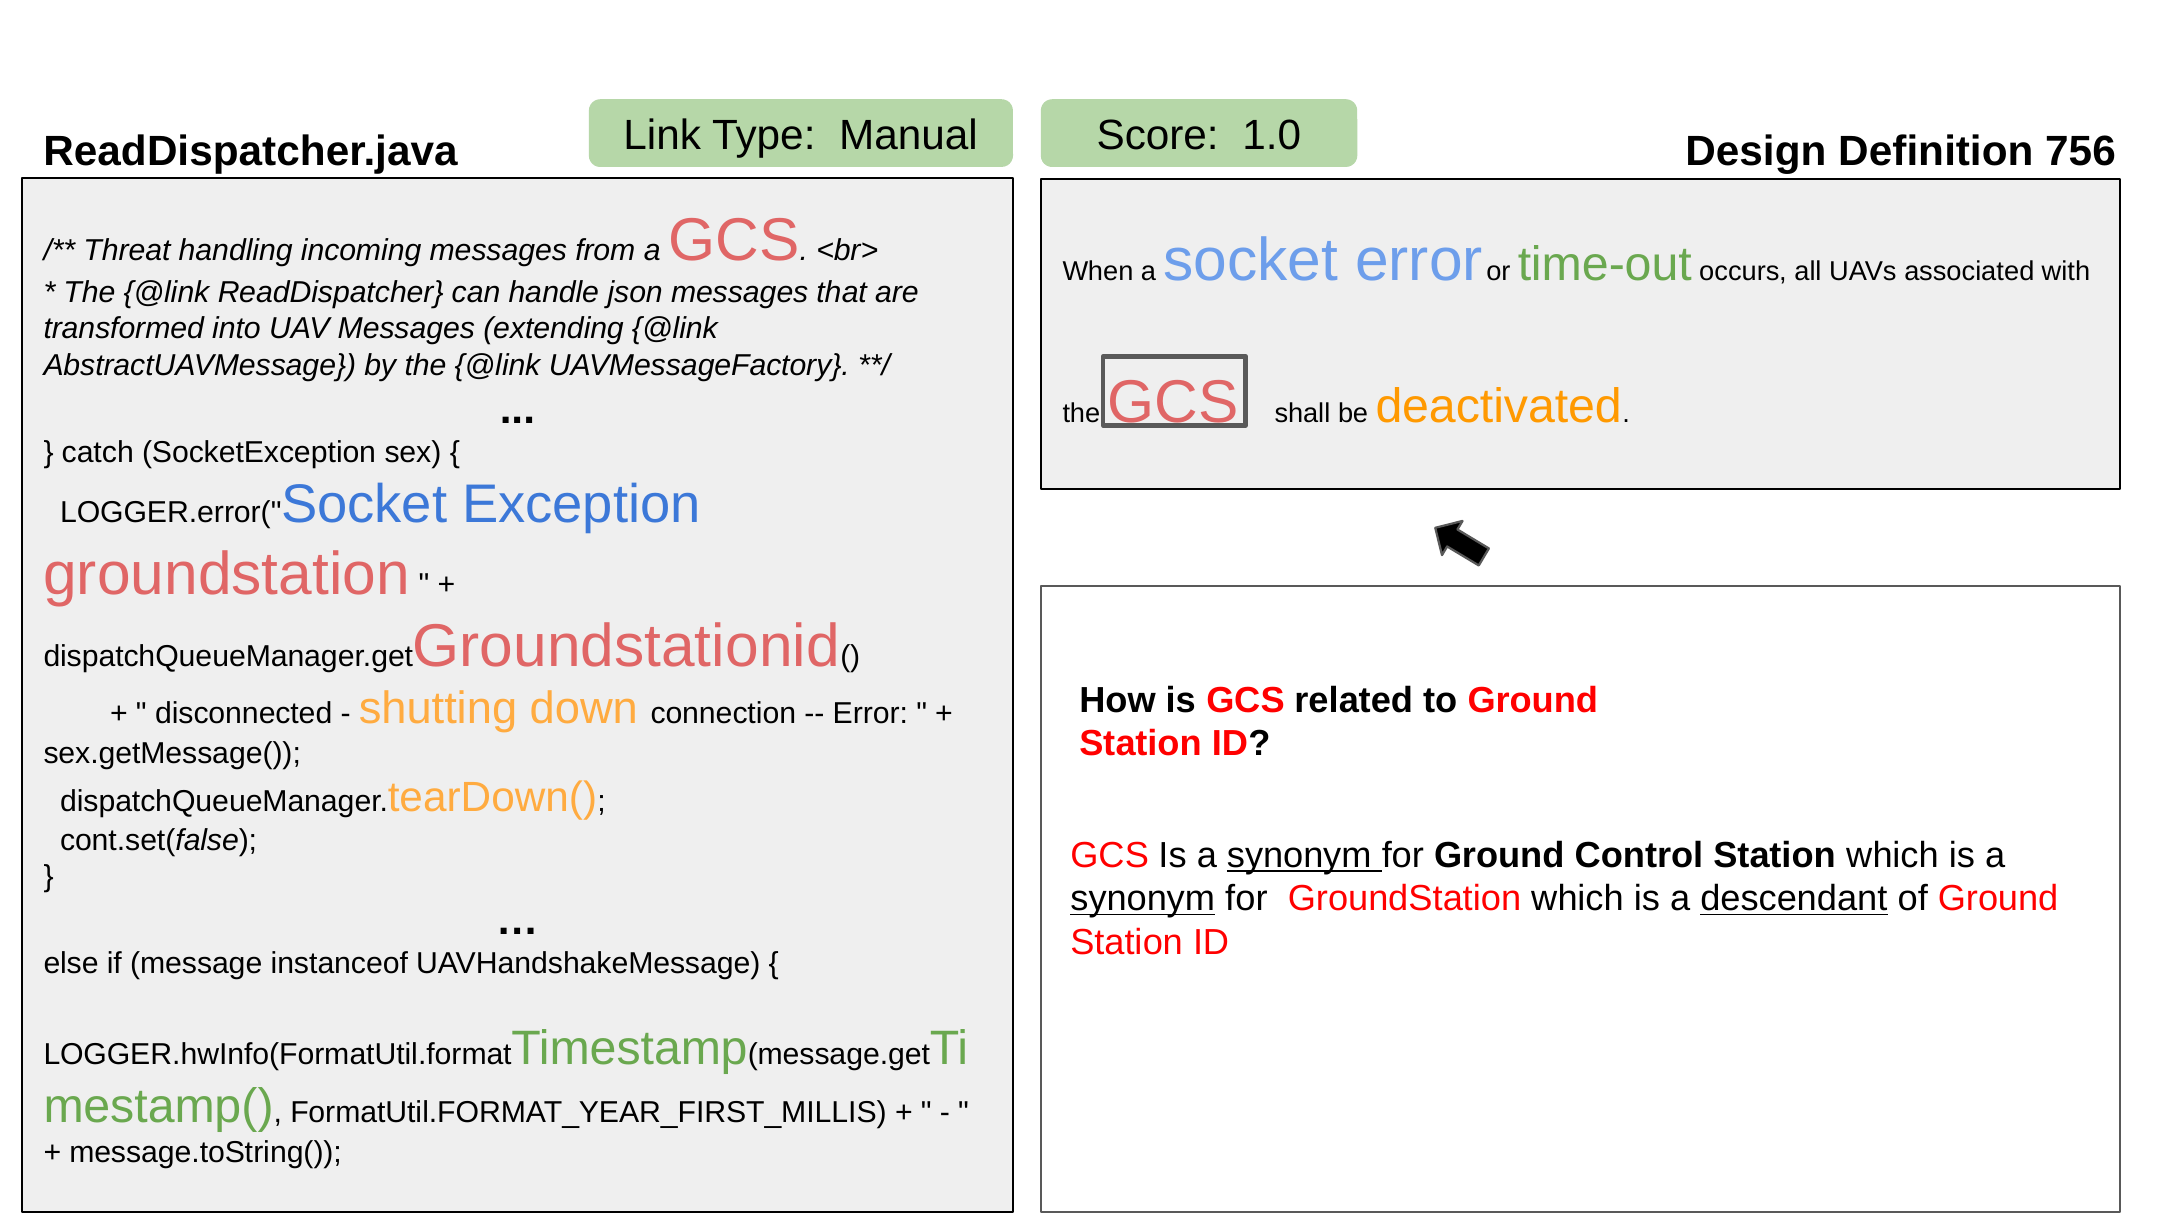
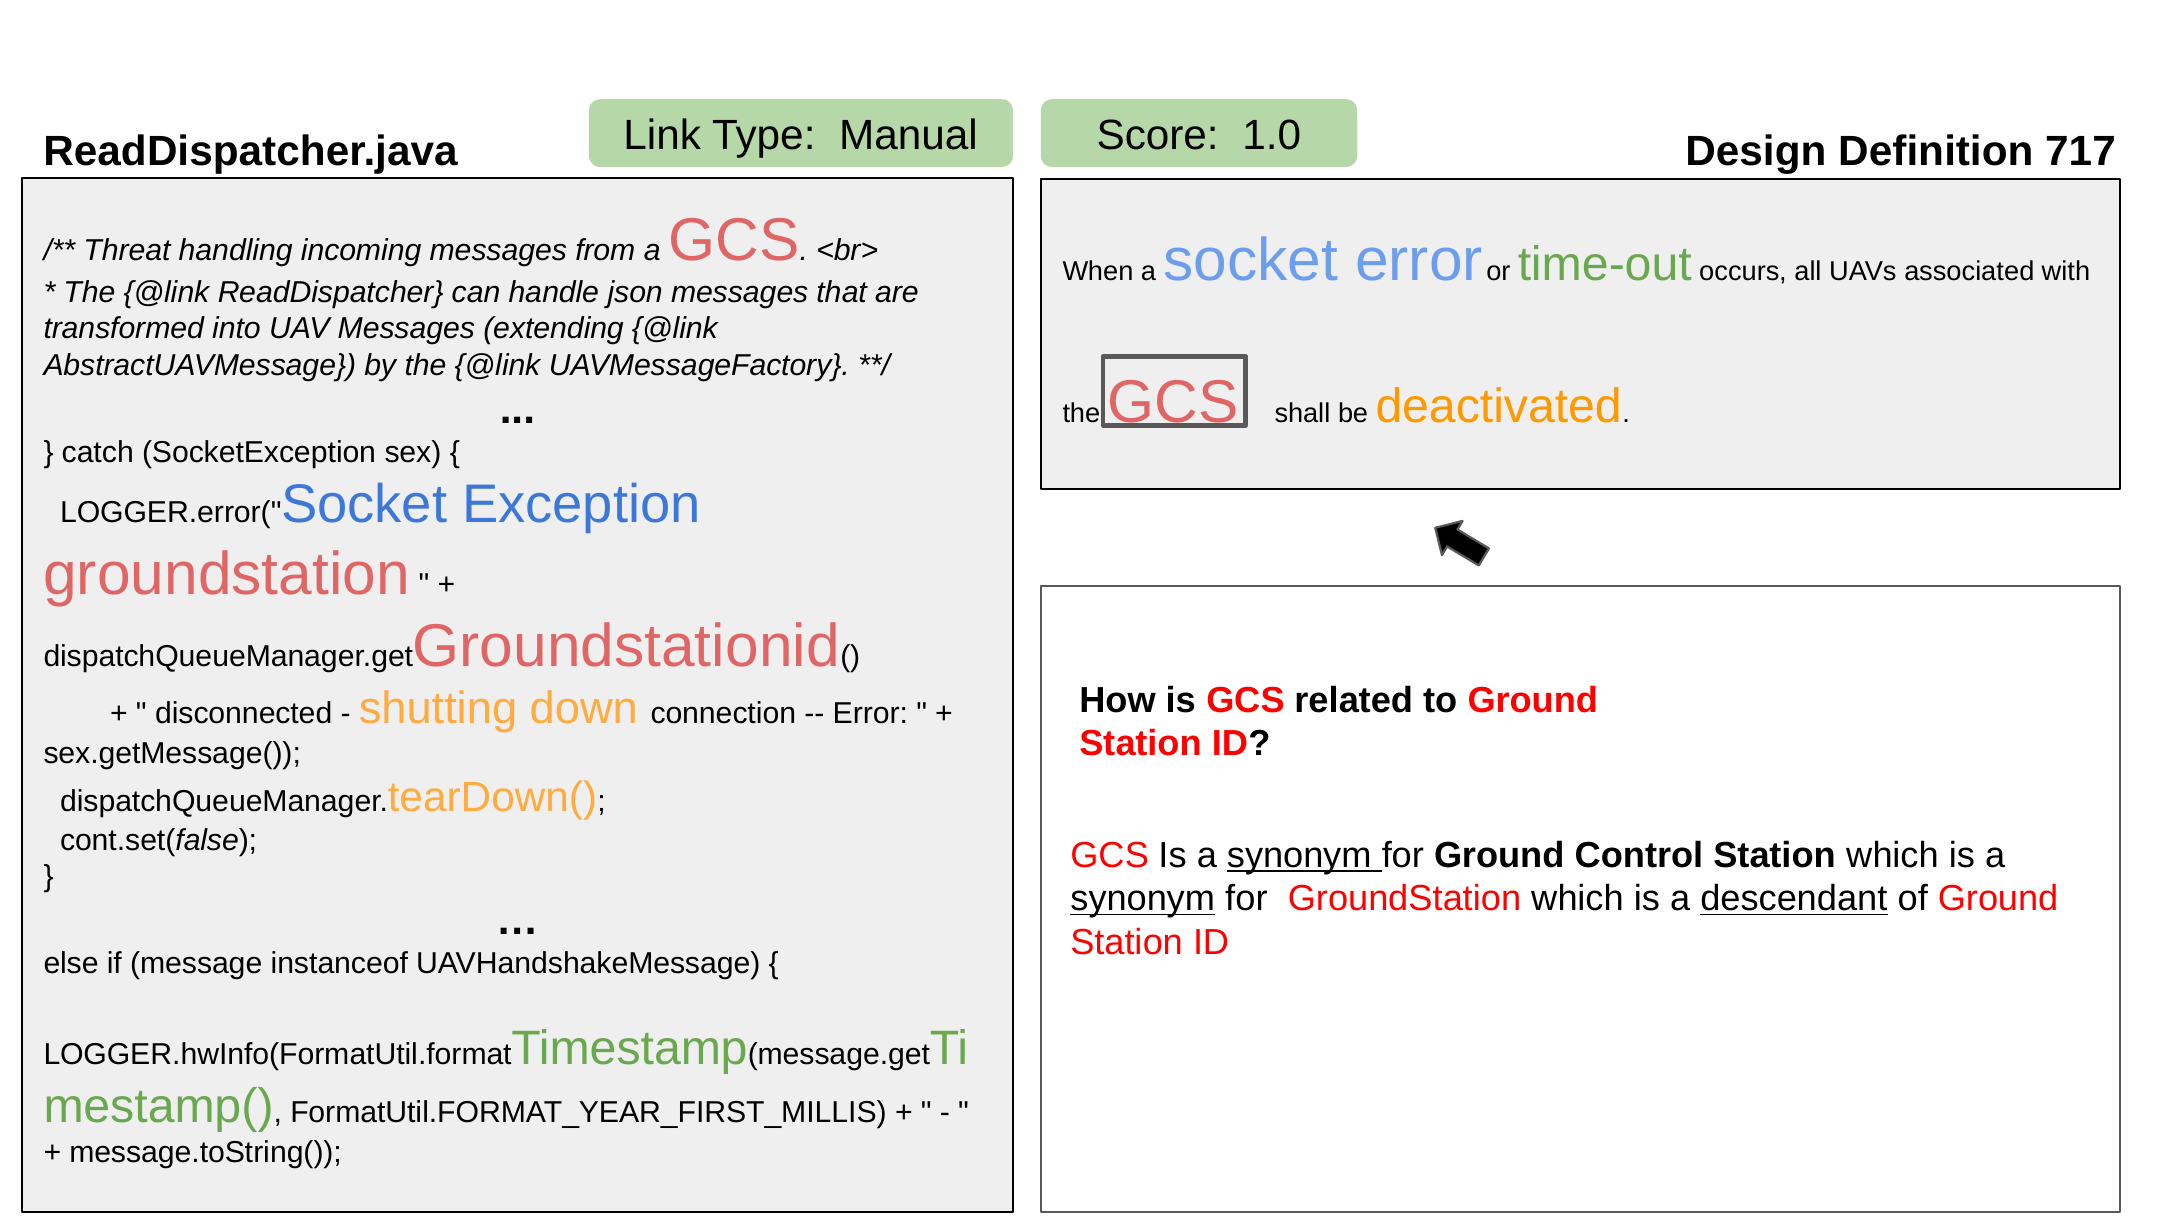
756: 756 -> 717
